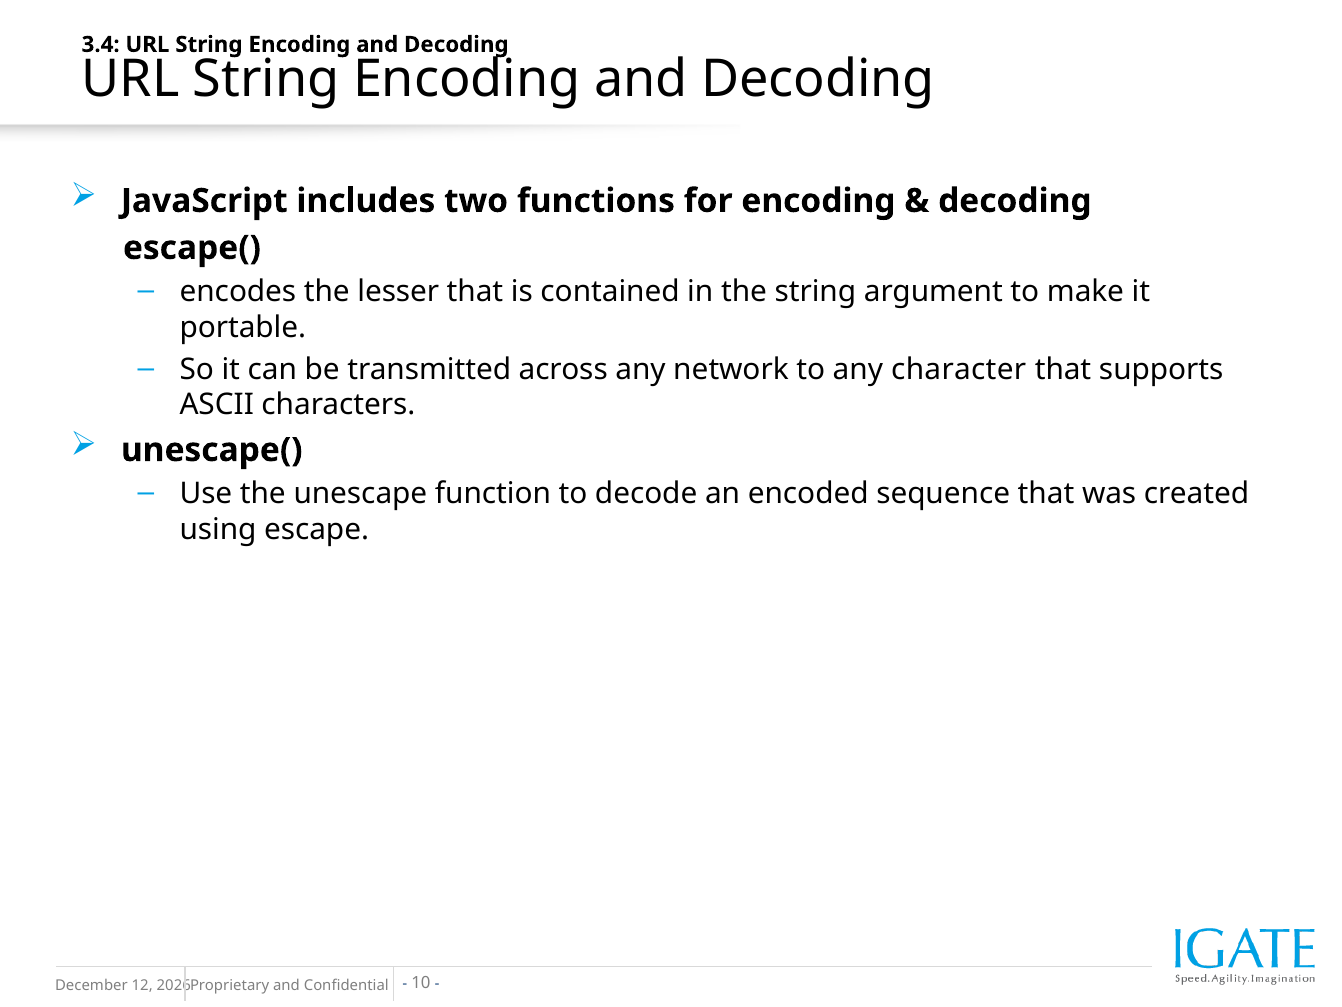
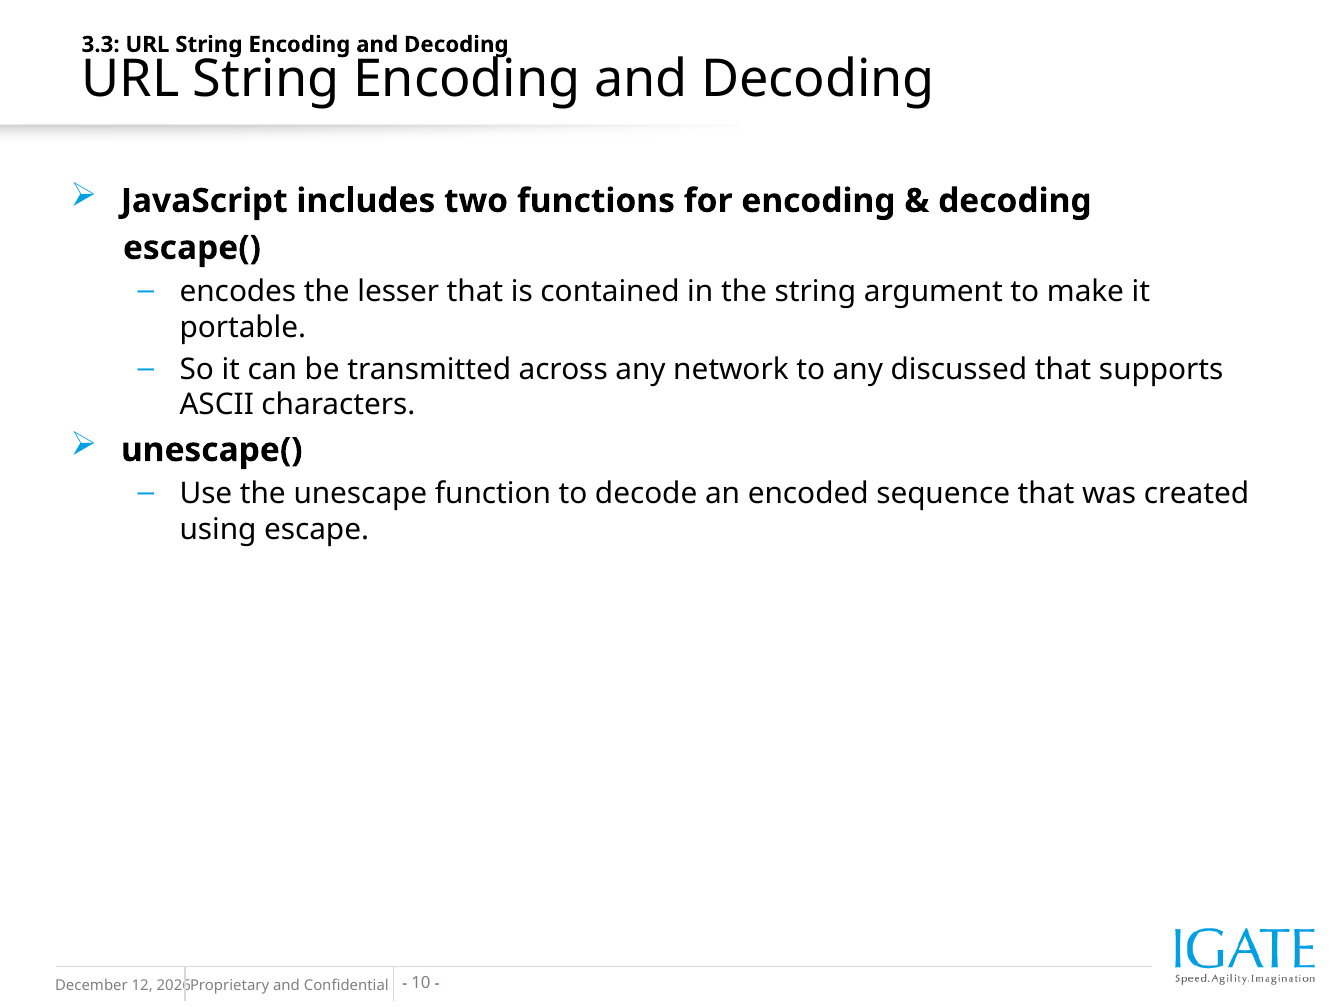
3.4: 3.4 -> 3.3
character: character -> discussed
